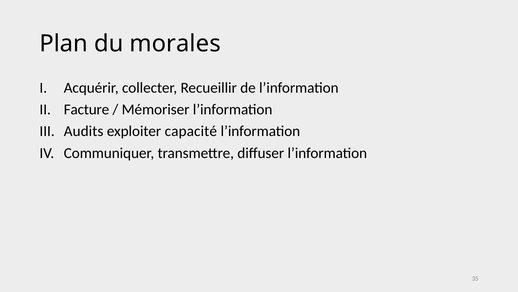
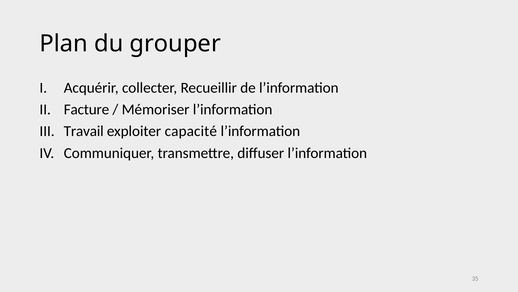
morales: morales -> grouper
Audits: Audits -> Travail
